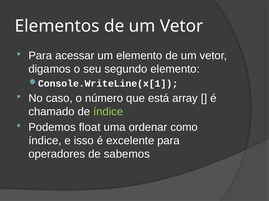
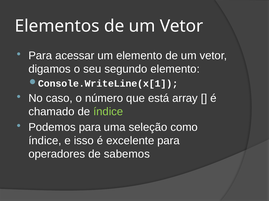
Podemos float: float -> para
ordenar: ordenar -> seleção
